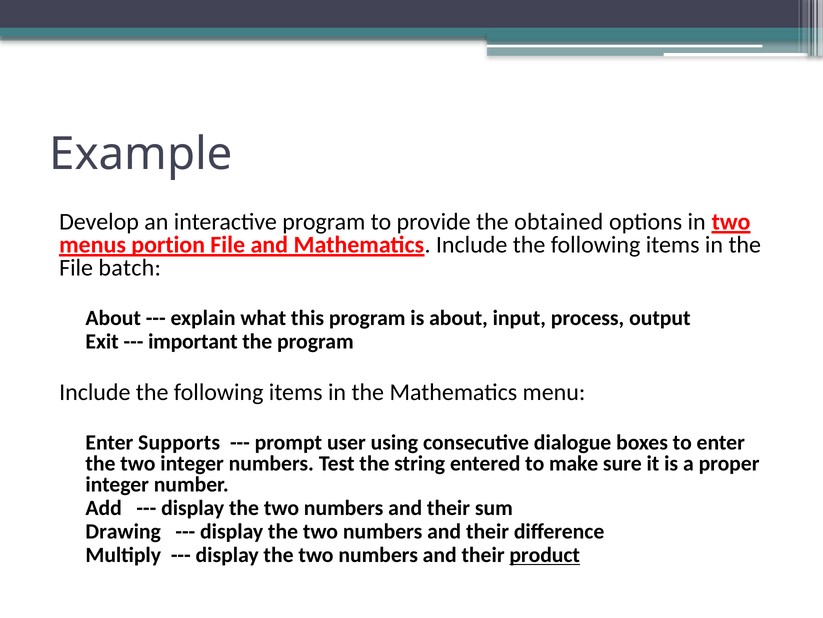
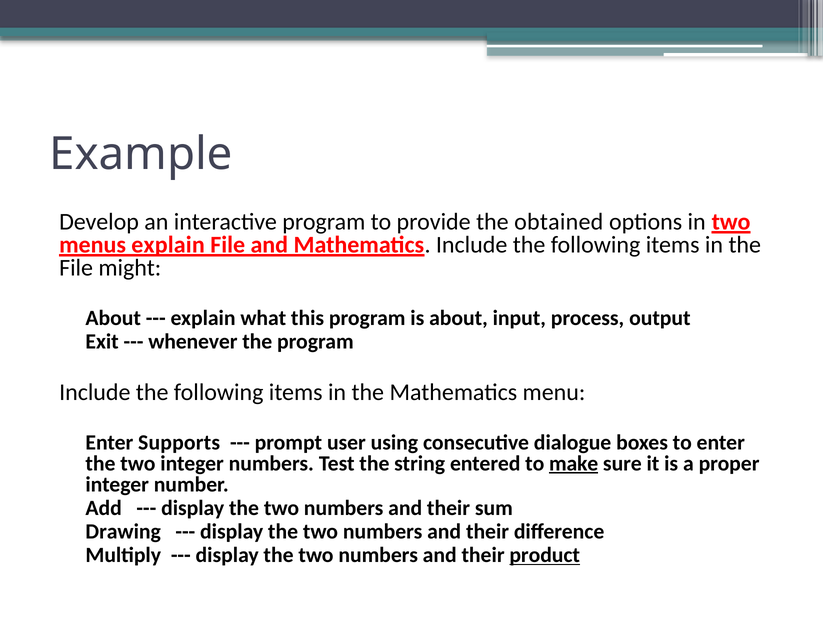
menus portion: portion -> explain
batch: batch -> might
important: important -> whenever
make underline: none -> present
